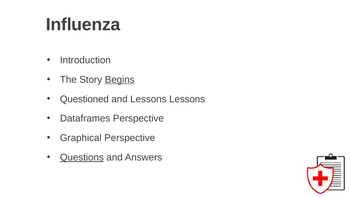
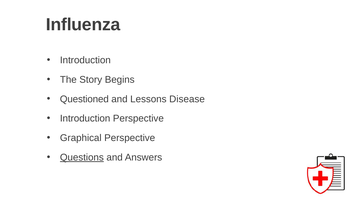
Begins underline: present -> none
Lessons Lessons: Lessons -> Disease
Dataframes at (85, 118): Dataframes -> Introduction
